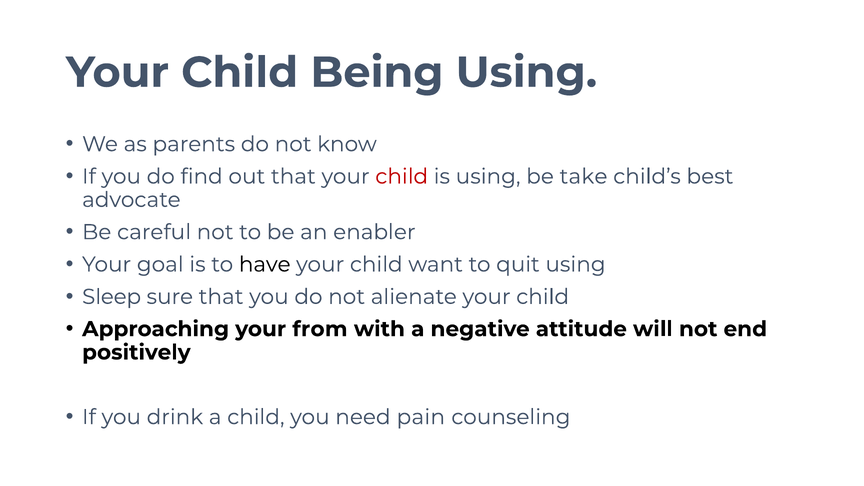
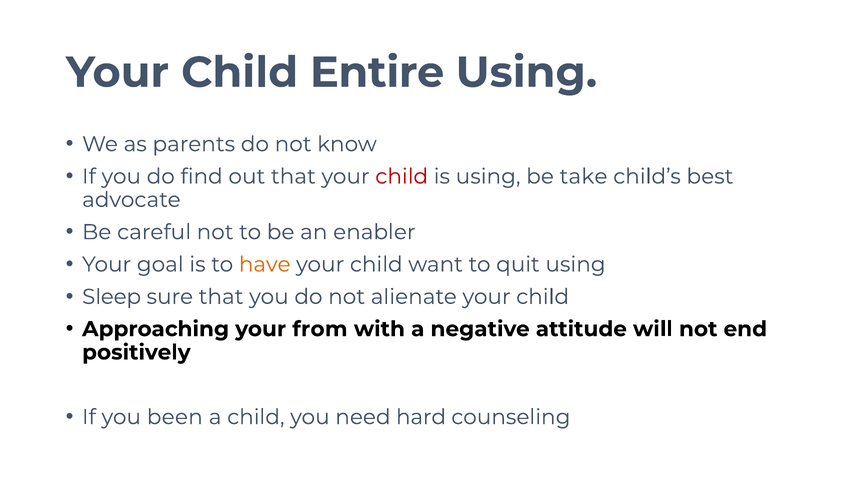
Being: Being -> Entire
have colour: black -> orange
drink: drink -> been
pain: pain -> hard
